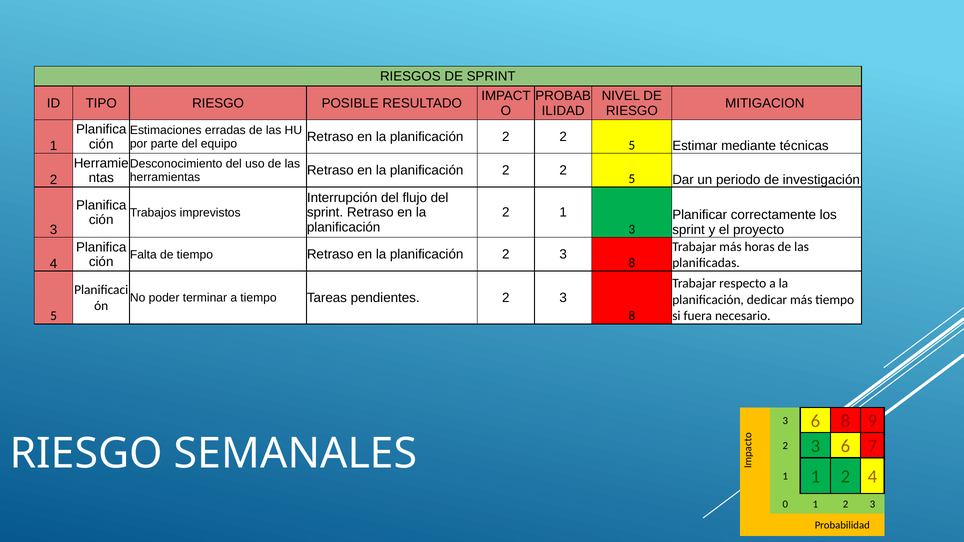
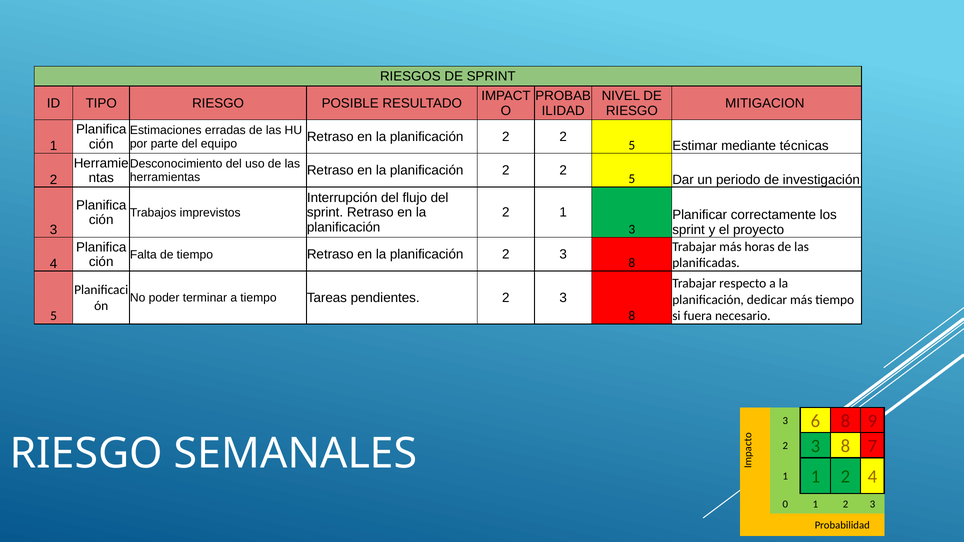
6 at (845, 446): 6 -> 8
